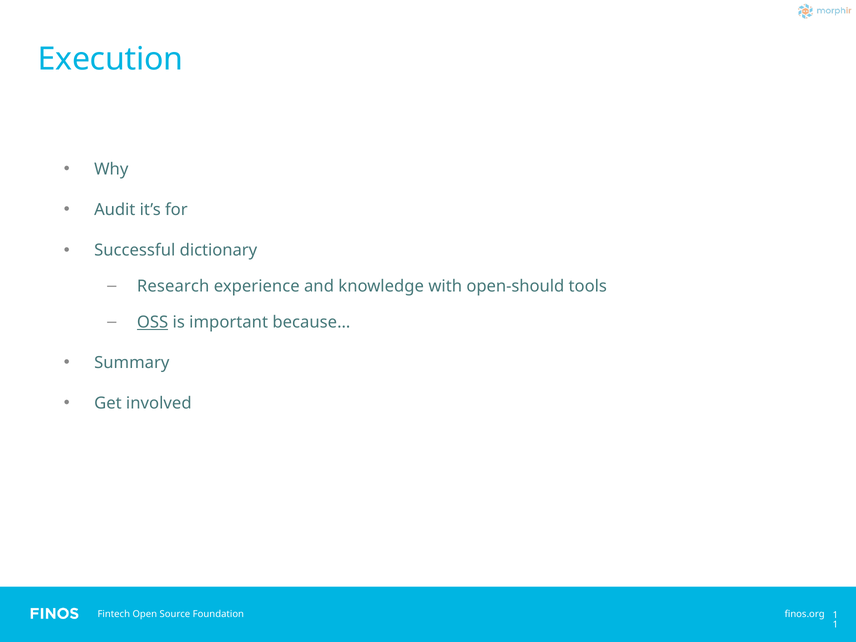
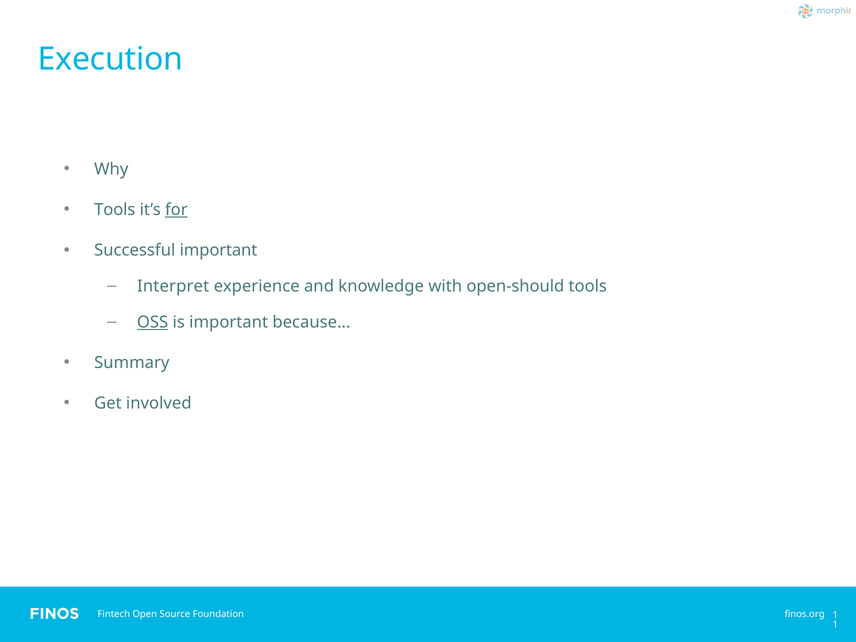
Audit at (115, 210): Audit -> Tools
for underline: none -> present
Successful dictionary: dictionary -> important
Research: Research -> Interpret
